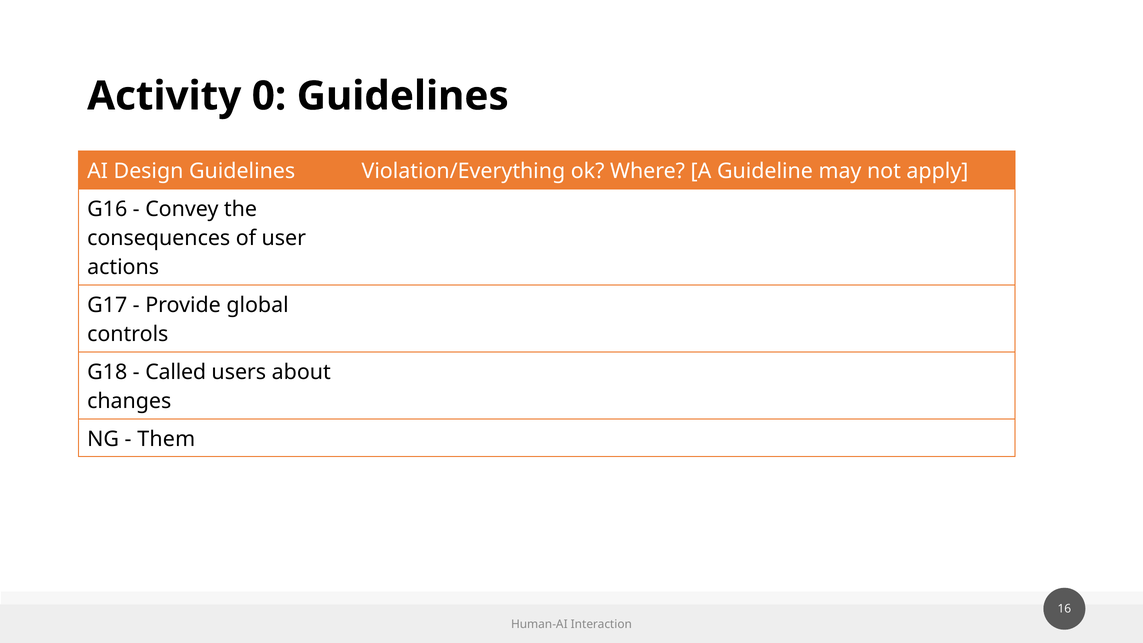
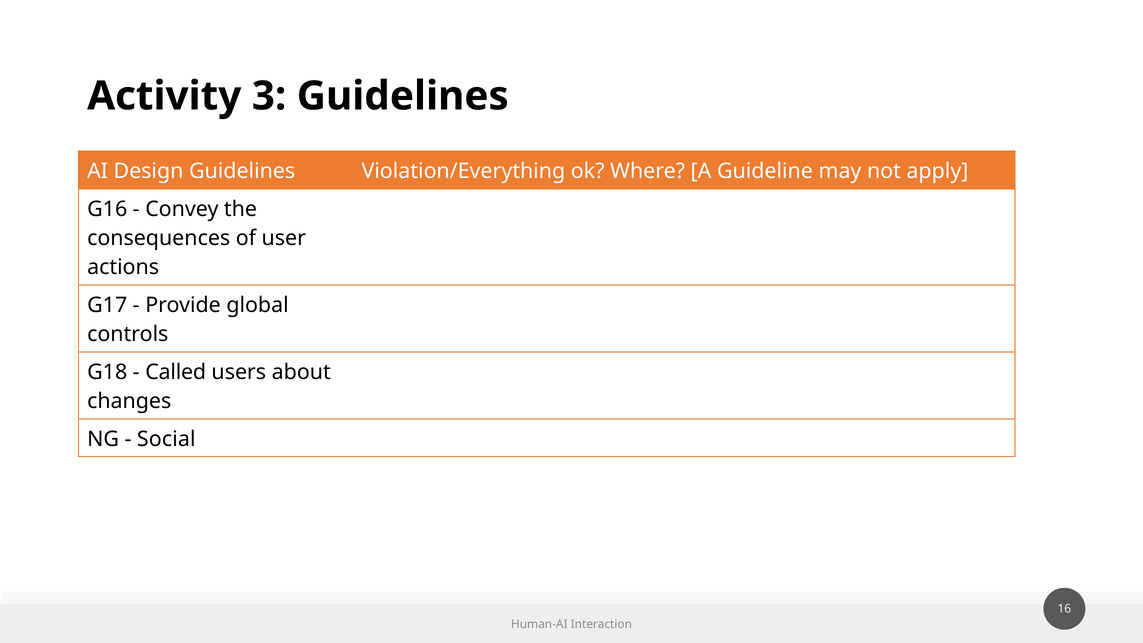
0: 0 -> 3
Them: Them -> Social
